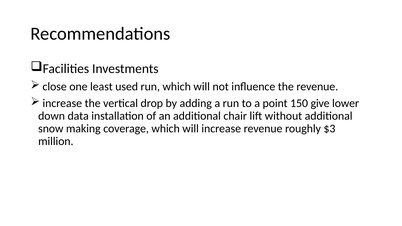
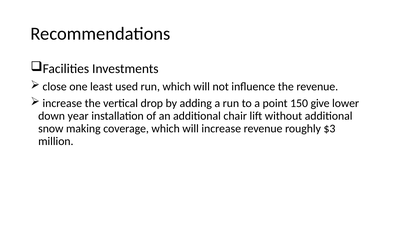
data: data -> year
